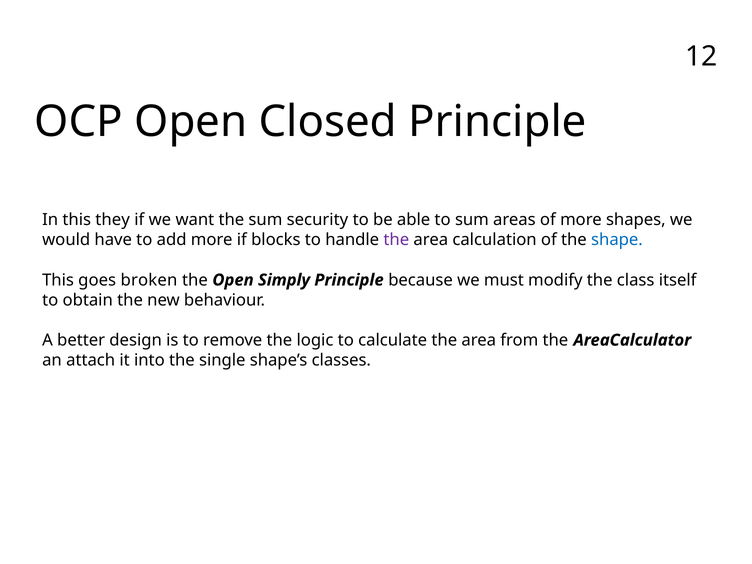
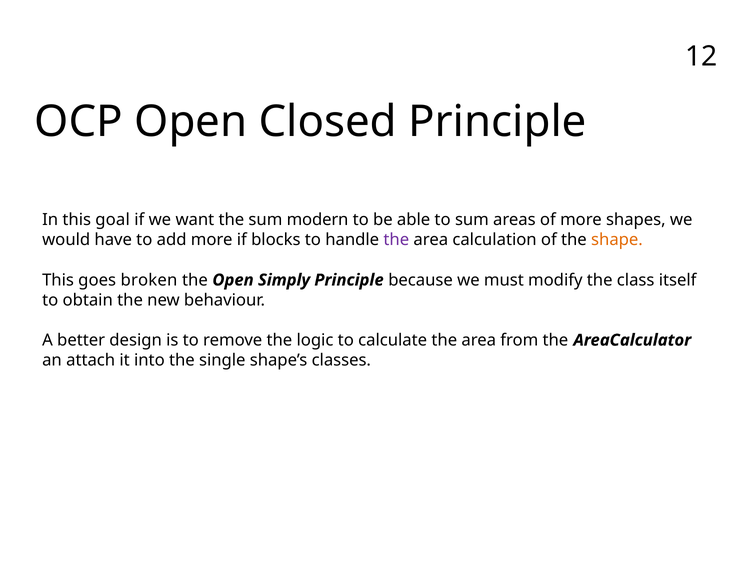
they: they -> goal
security: security -> modern
shape colour: blue -> orange
